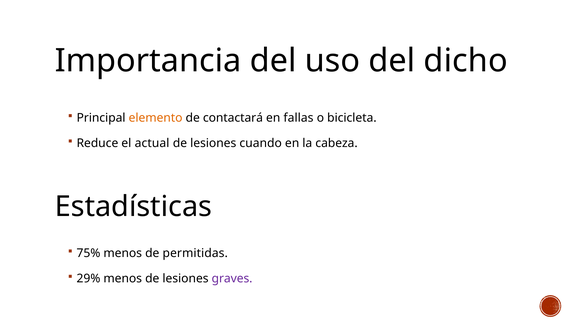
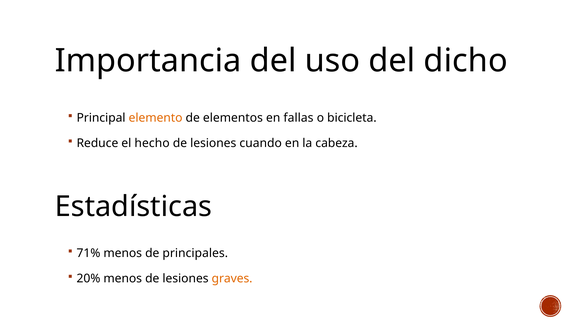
contactará: contactará -> elementos
actual: actual -> hecho
75%: 75% -> 71%
permitidas: permitidas -> principales
29%: 29% -> 20%
graves colour: purple -> orange
